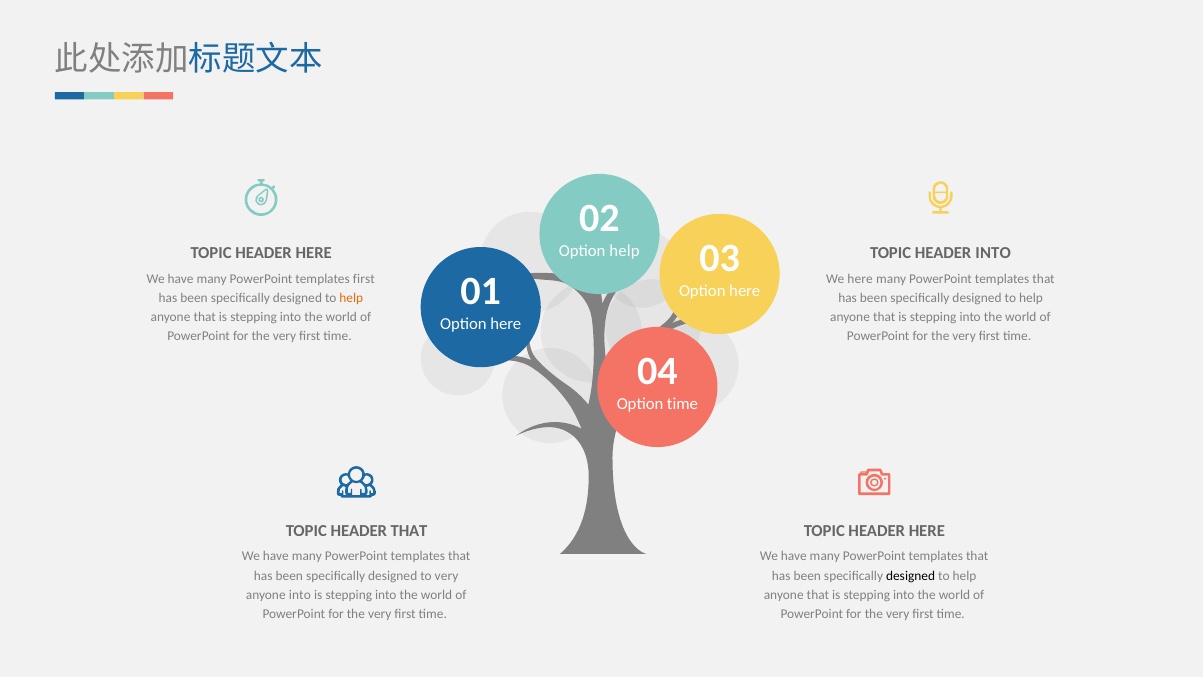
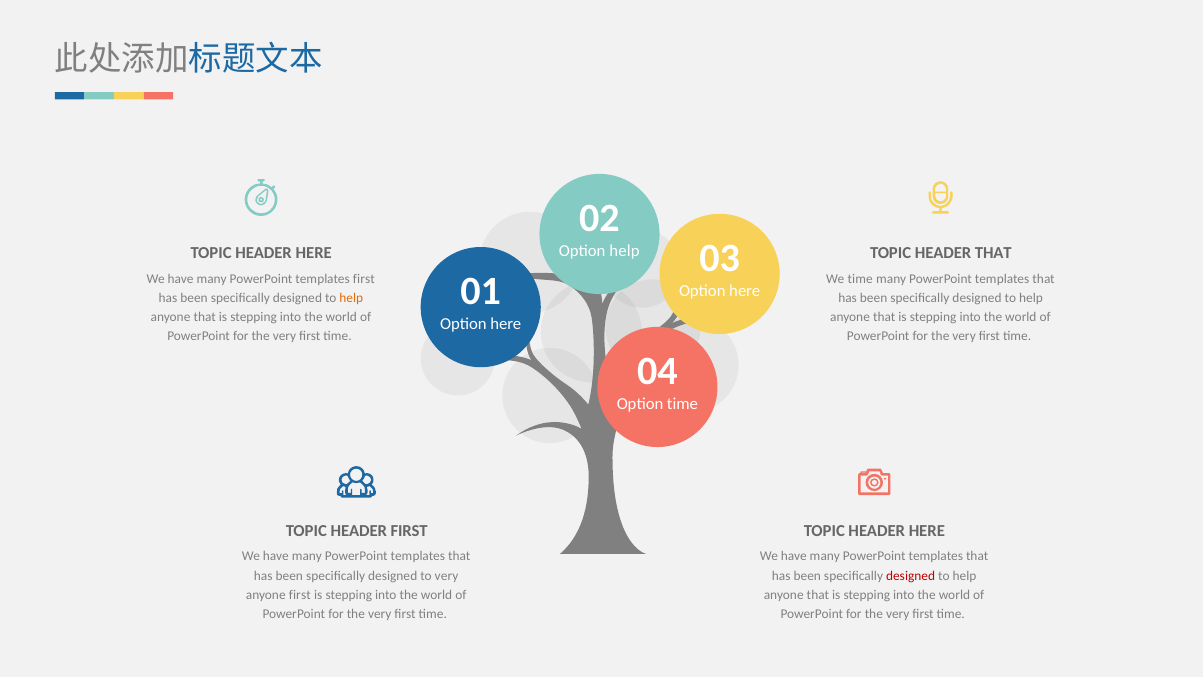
HEADER INTO: INTO -> THAT
We here: here -> time
HEADER THAT: THAT -> FIRST
designed at (911, 575) colour: black -> red
anyone into: into -> first
